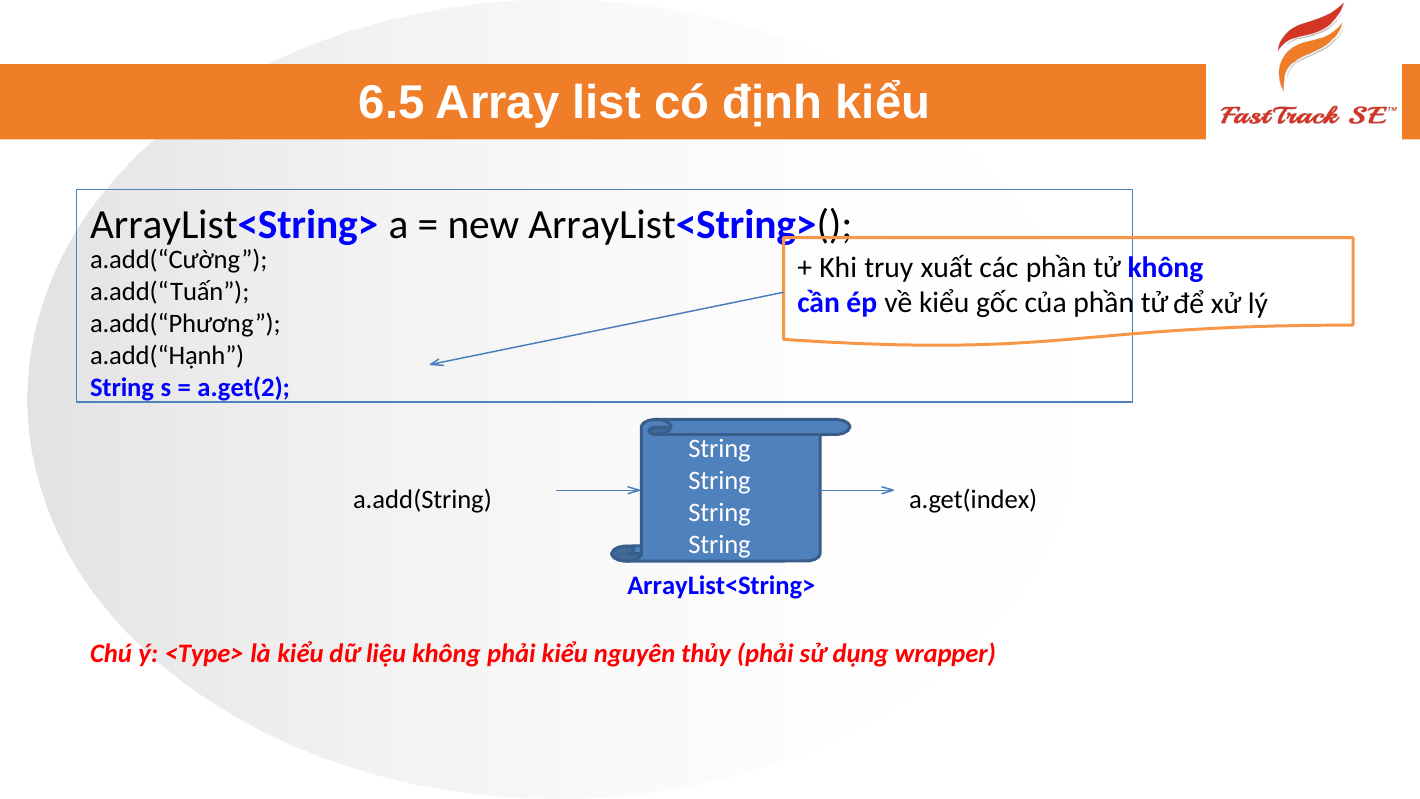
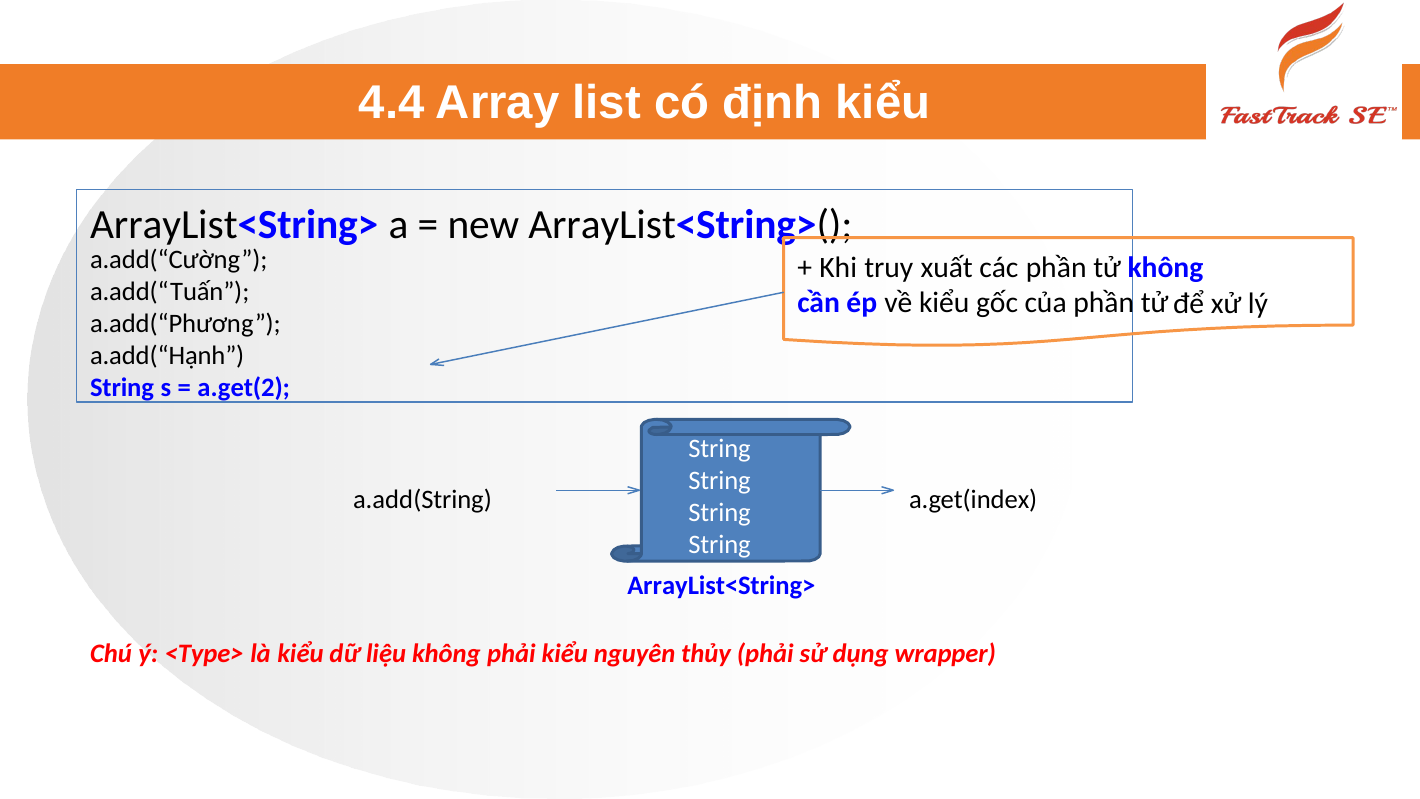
6.5: 6.5 -> 4.4
